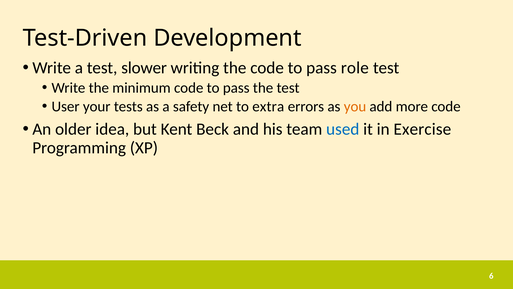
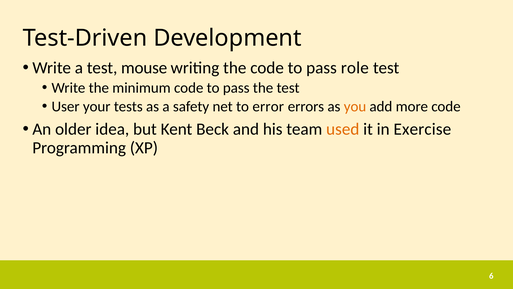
slower: slower -> mouse
extra: extra -> error
used colour: blue -> orange
